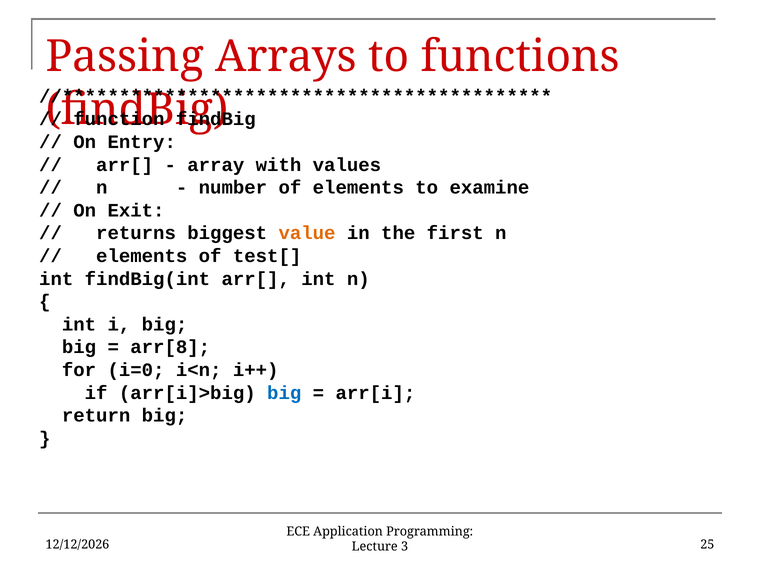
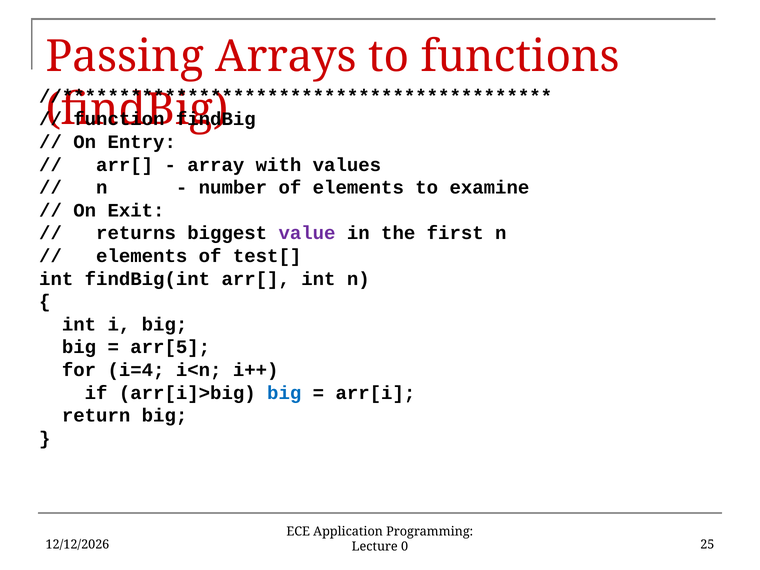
value colour: orange -> purple
arr[8: arr[8 -> arr[5
i=0: i=0 -> i=4
3: 3 -> 0
